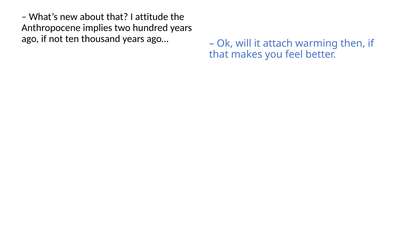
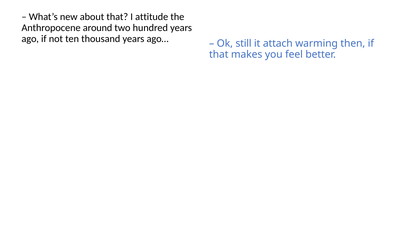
implies: implies -> around
will: will -> still
